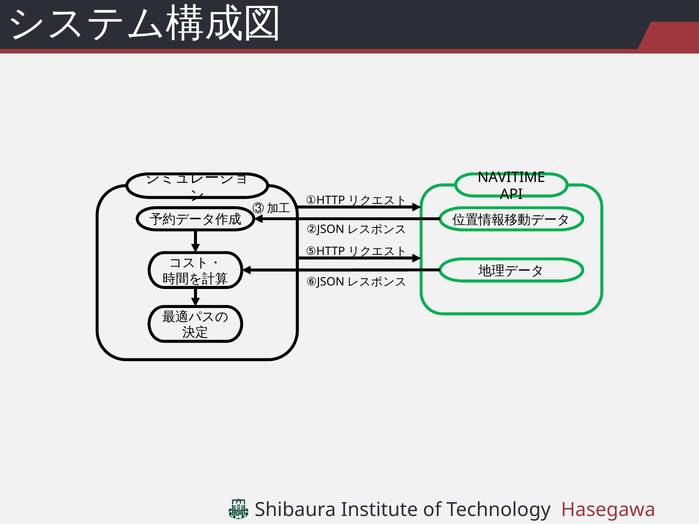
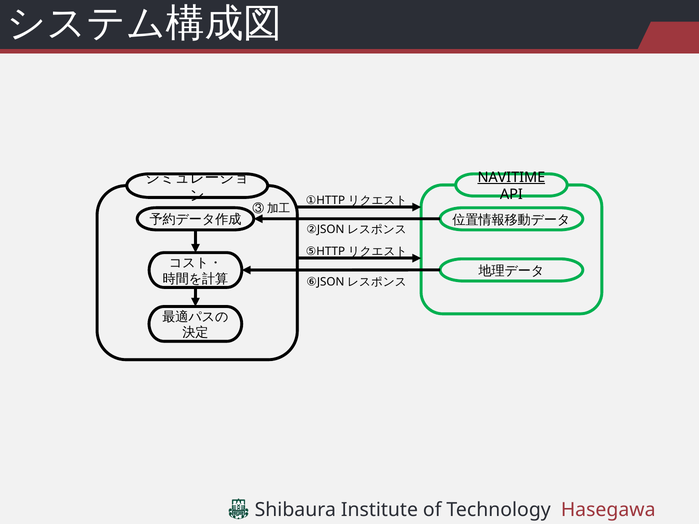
NAVITIME underline: none -> present
